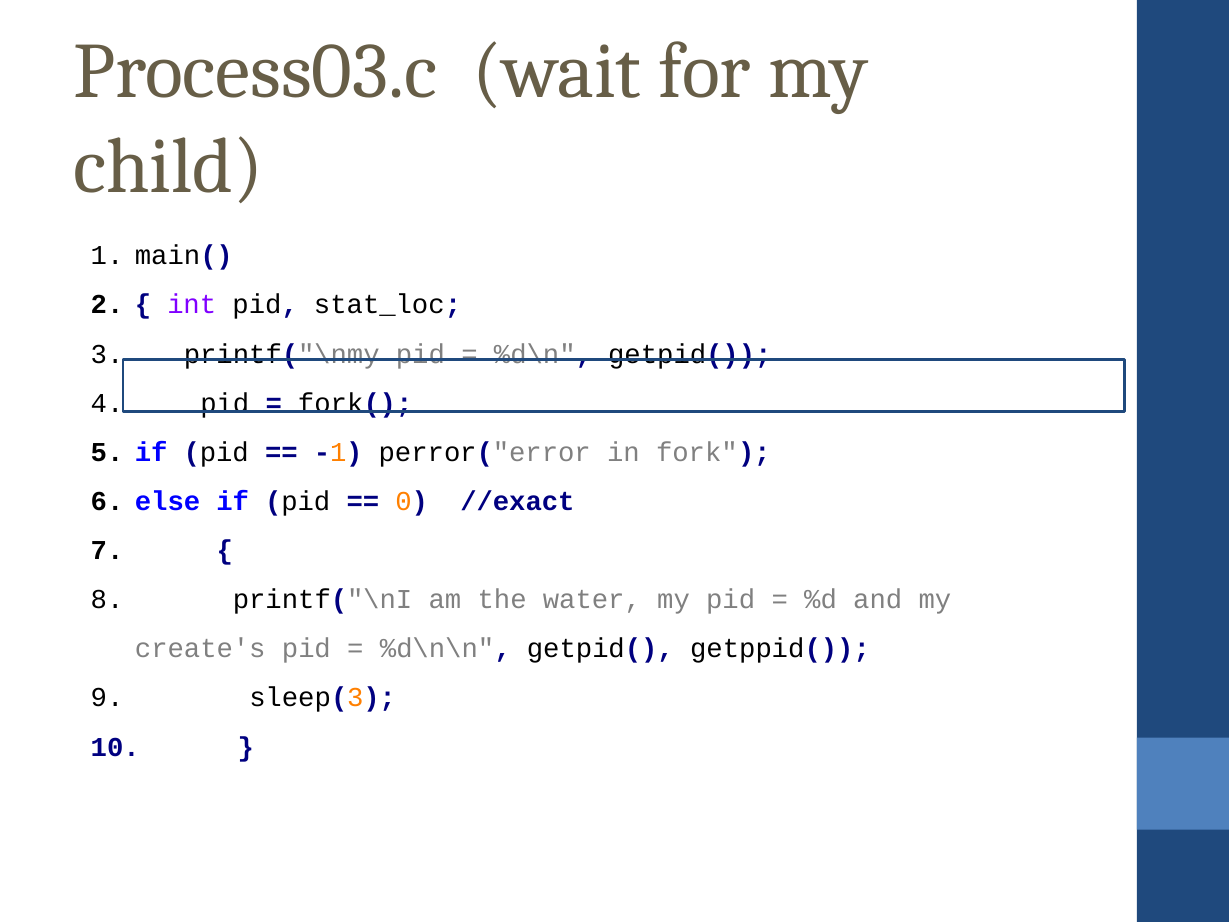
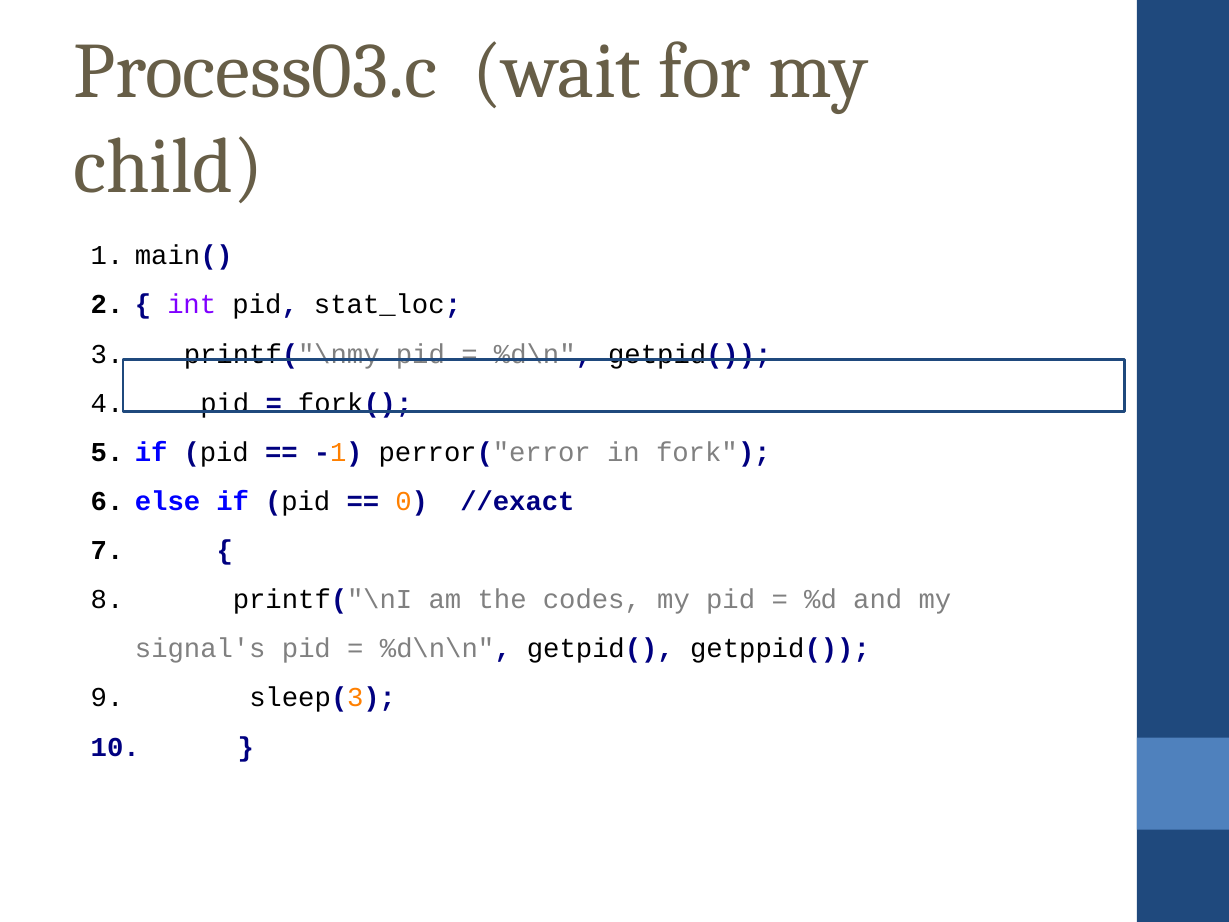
water: water -> codes
create's: create's -> signal's
